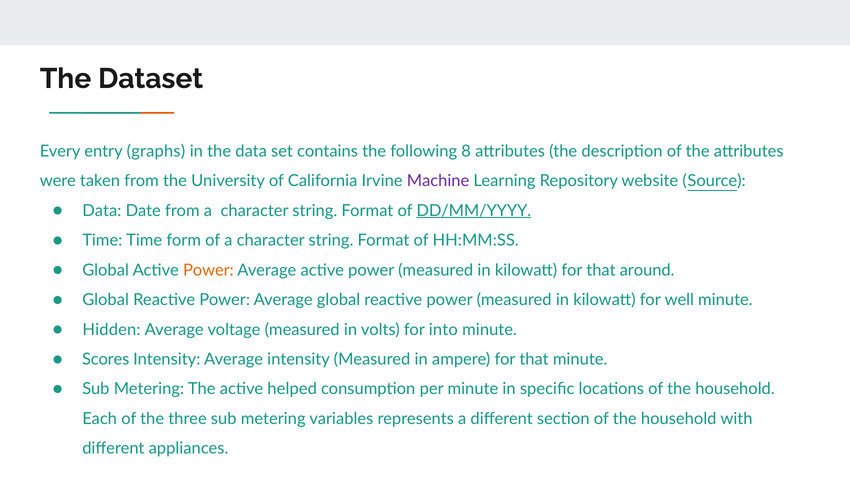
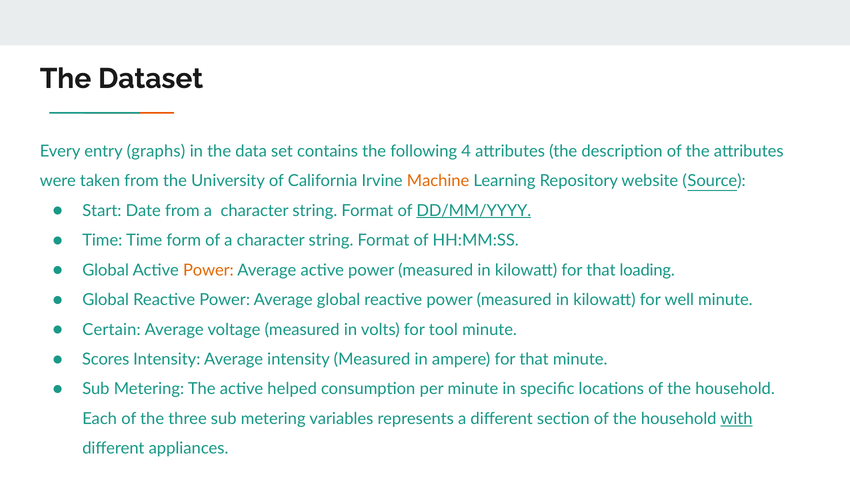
8: 8 -> 4
Machine colour: purple -> orange
Data at (102, 211): Data -> Start
around: around -> loading
Hidden: Hidden -> Certain
into: into -> tool
with underline: none -> present
